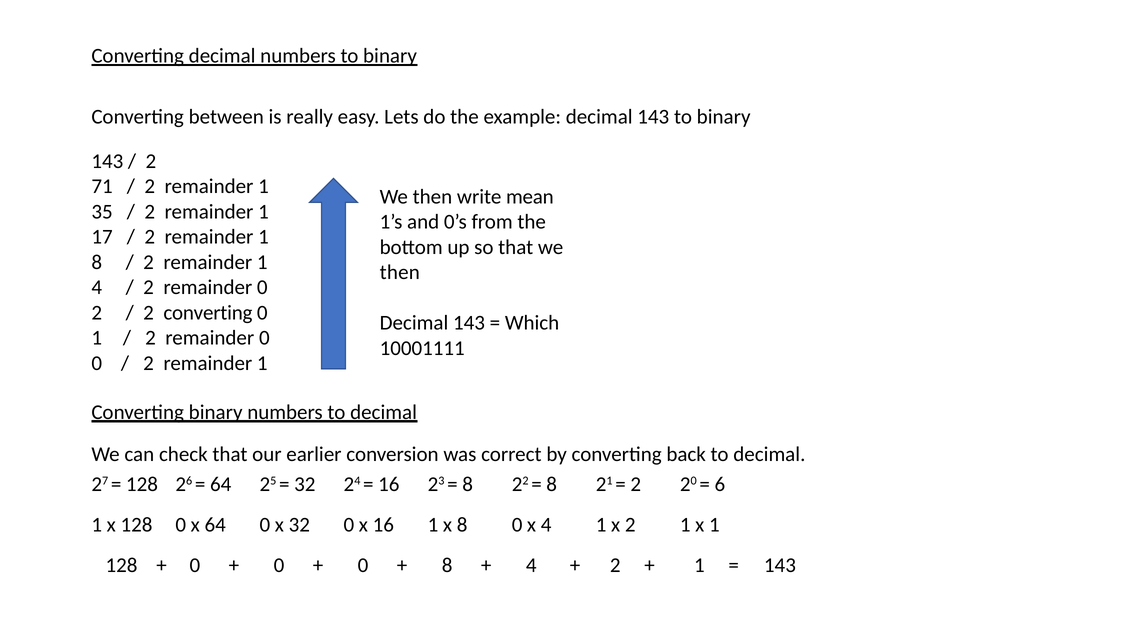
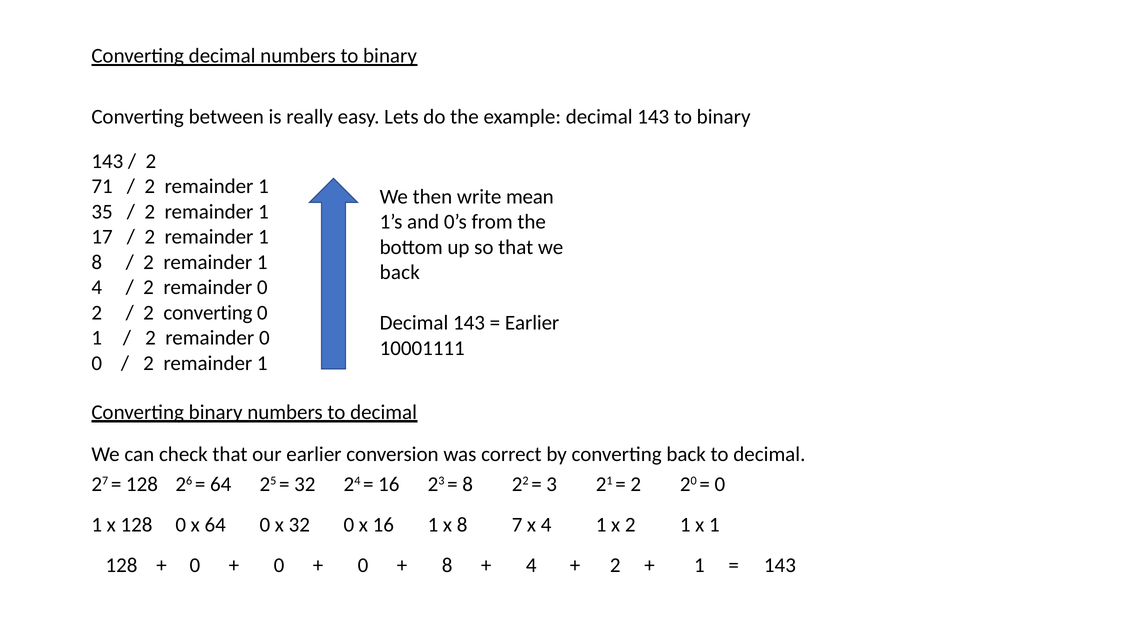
then at (400, 272): then -> back
Which at (532, 323): Which -> Earlier
8 at (552, 484): 8 -> 3
6 at (720, 484): 6 -> 0
8 0: 0 -> 7
